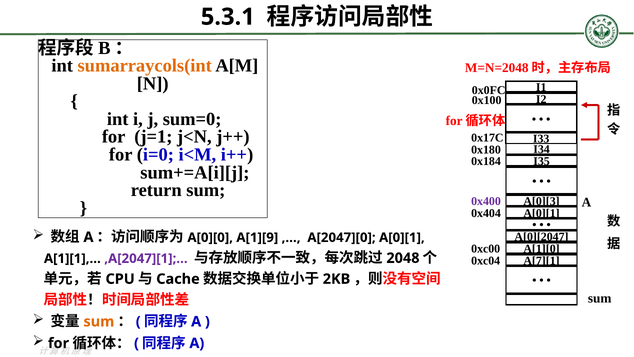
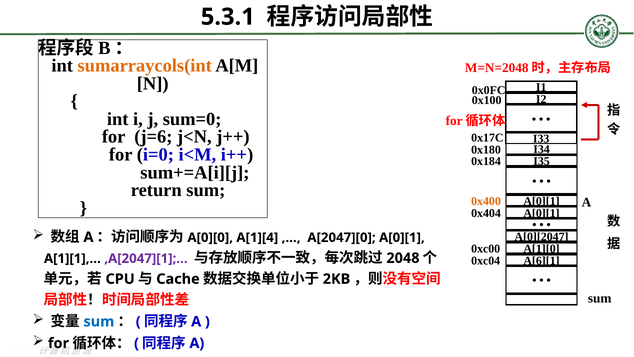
j=1: j=1 -> j=6
A[0][3 at (542, 201): A[0][3 -> A[0][1
0x400 colour: purple -> orange
A[1][9: A[1][9 -> A[1][4
A[7][1: A[7][1 -> A[6][1
sum at (99, 321) colour: orange -> blue
